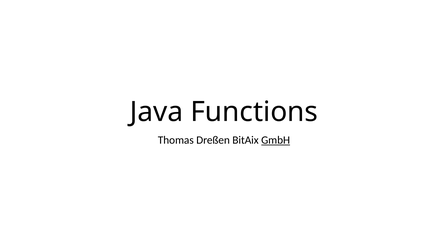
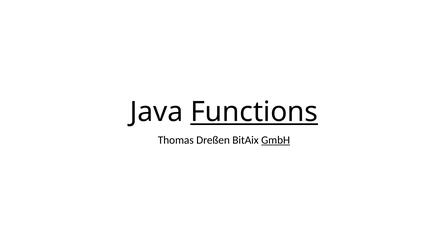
Functions underline: none -> present
